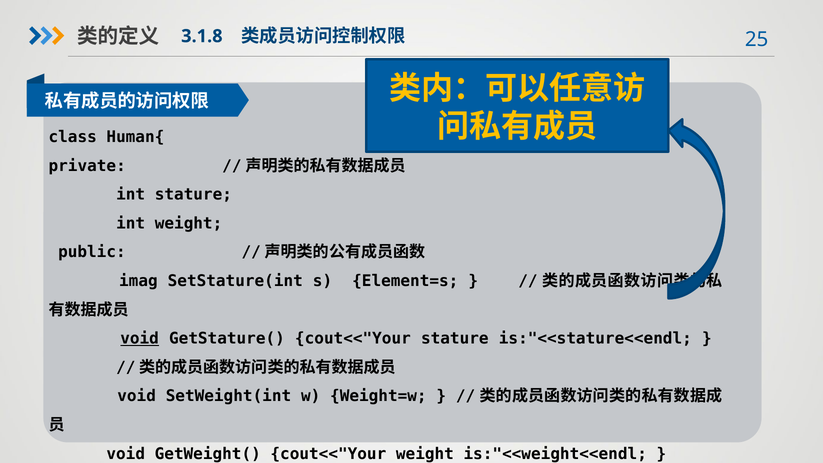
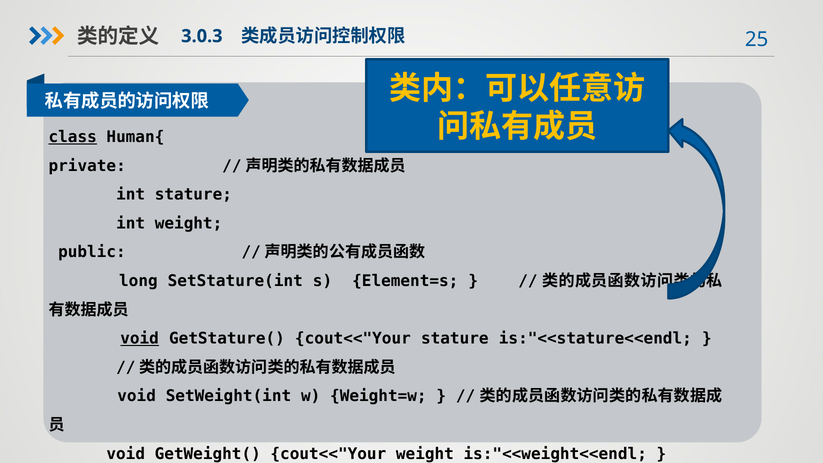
3.1.8: 3.1.8 -> 3.0.3
class underline: none -> present
imag: imag -> long
